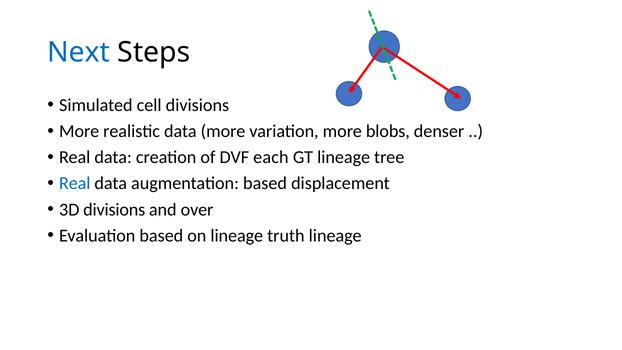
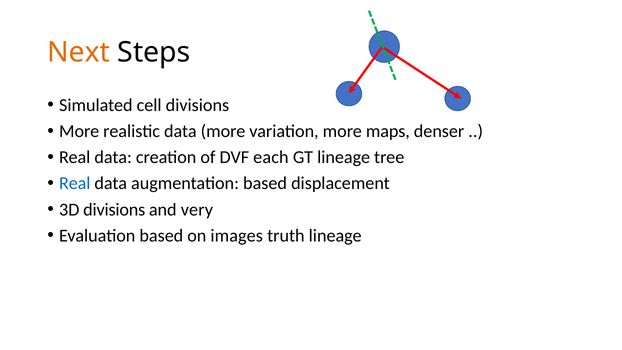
Next colour: blue -> orange
blobs: blobs -> maps
over: over -> very
on lineage: lineage -> images
